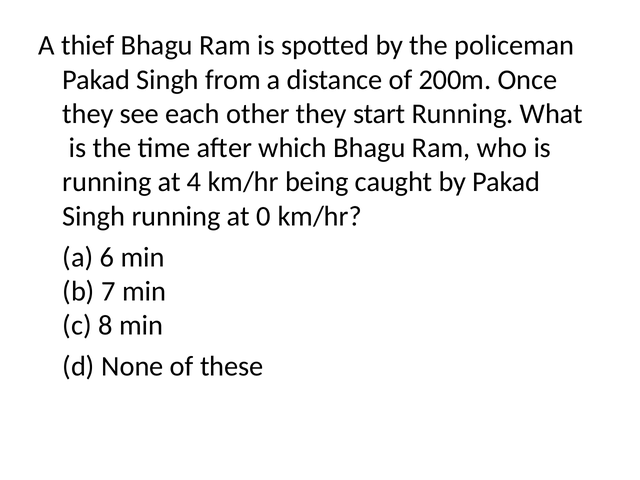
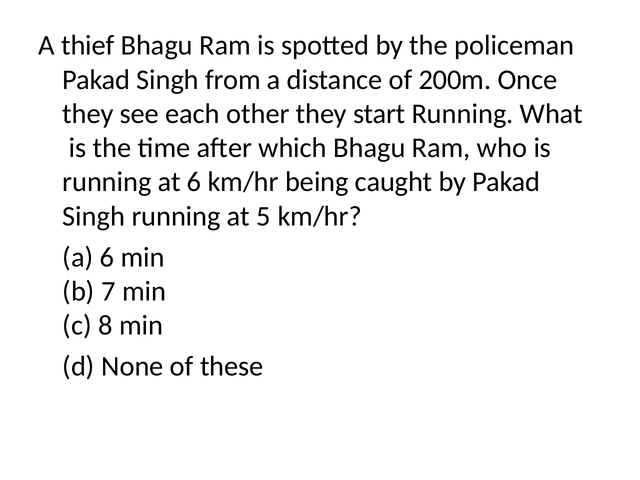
4: 4 -> 6
0: 0 -> 5
